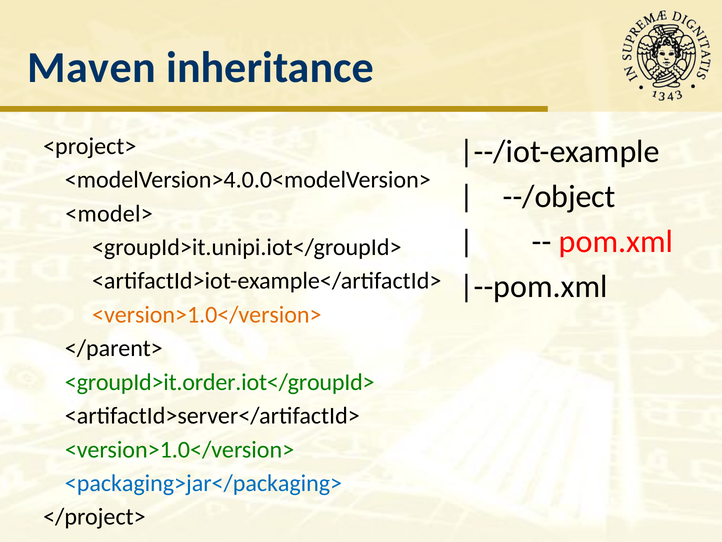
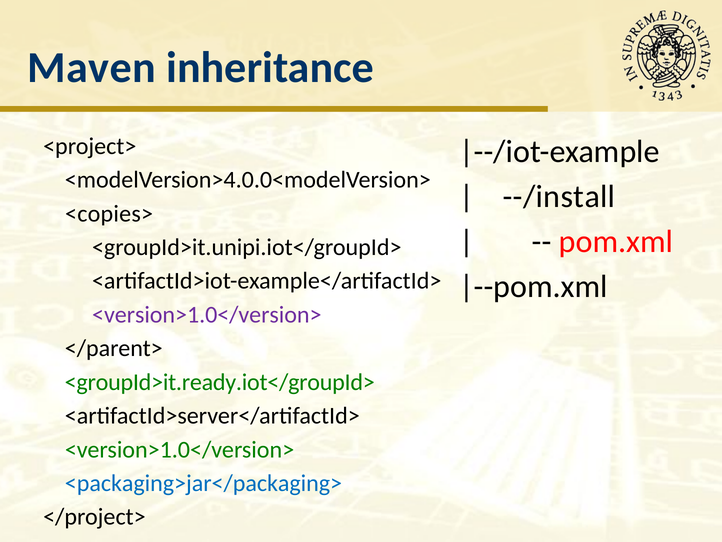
--/object: --/object -> --/install
<model>: <model> -> <copies>
<version>1.0</version> at (207, 314) colour: orange -> purple
<groupId>it.order.iot</groupId>: <groupId>it.order.iot</groupId> -> <groupId>it.ready.iot</groupId>
